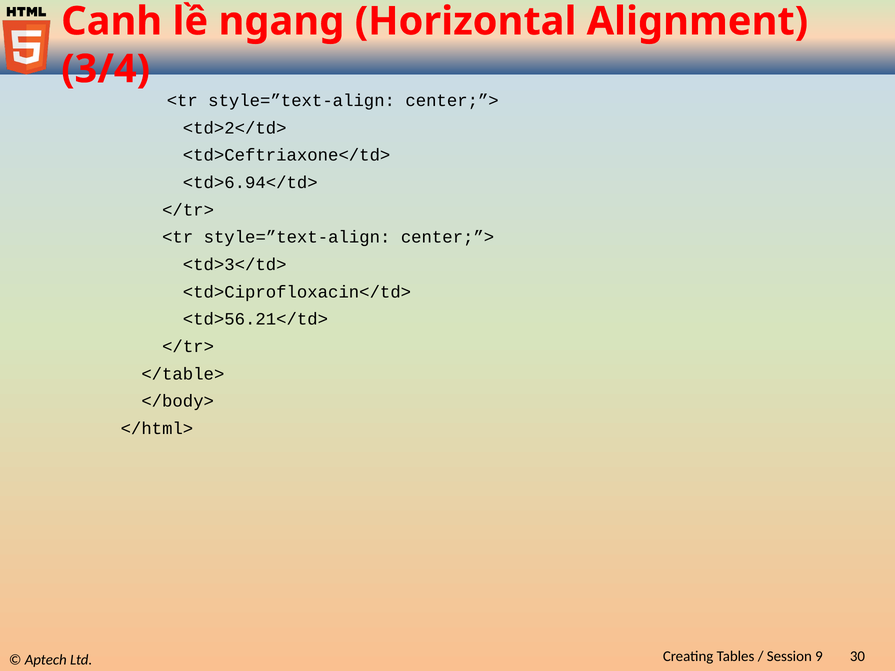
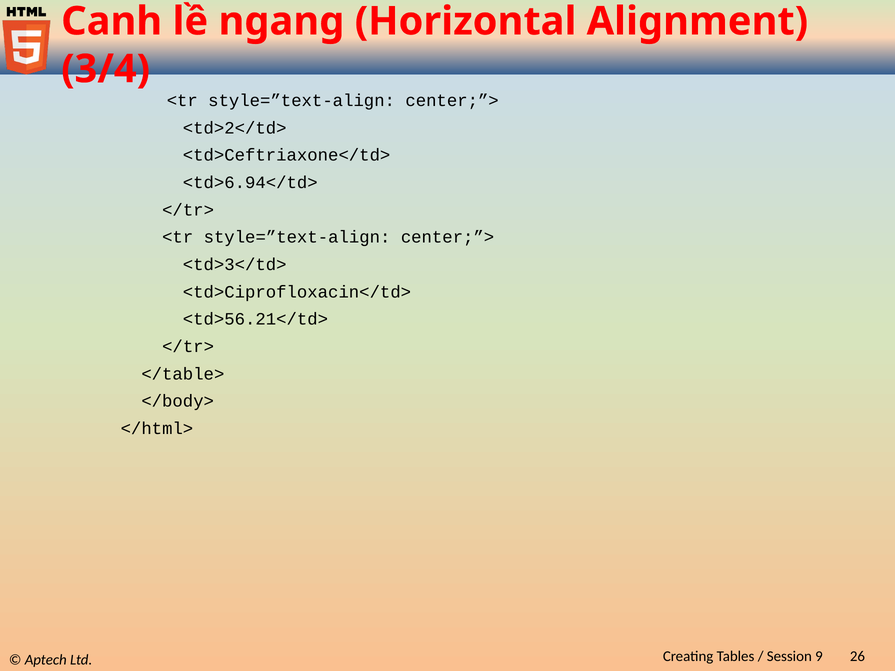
30: 30 -> 26
